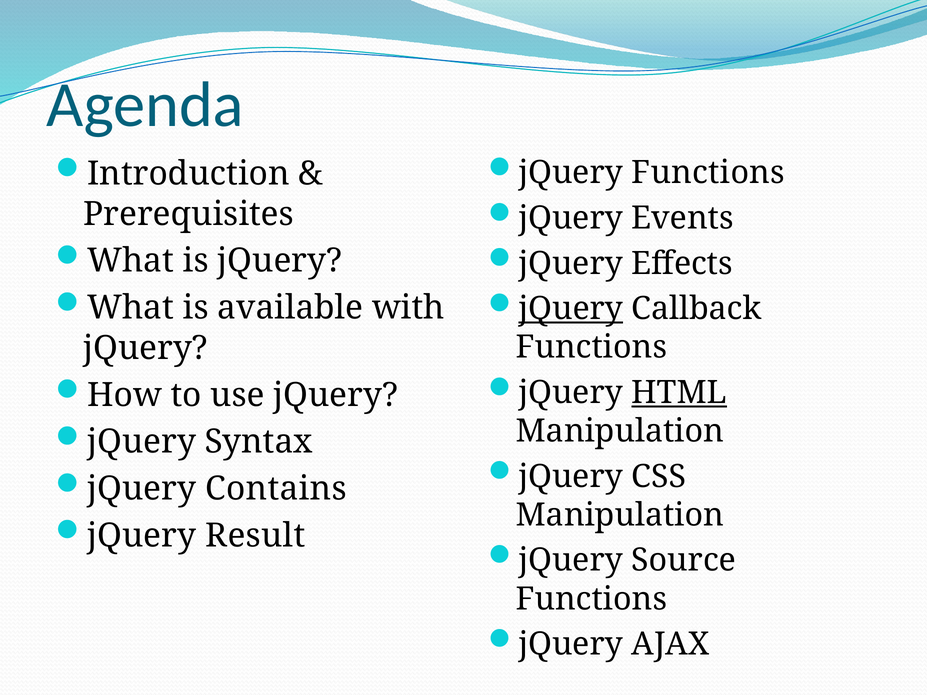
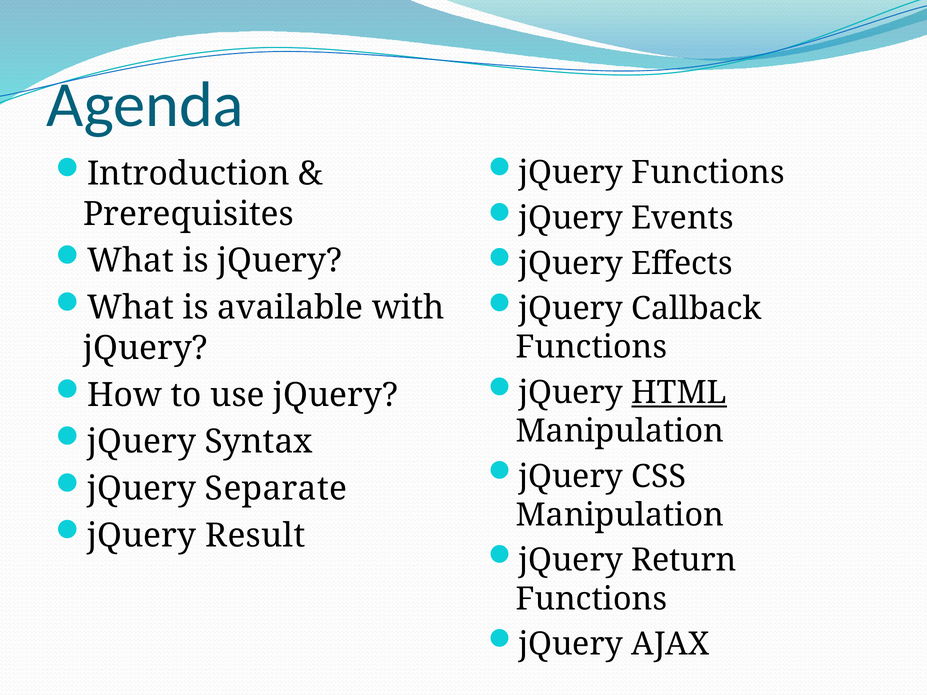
jQuery at (571, 309) underline: present -> none
Contains: Contains -> Separate
Source: Source -> Return
